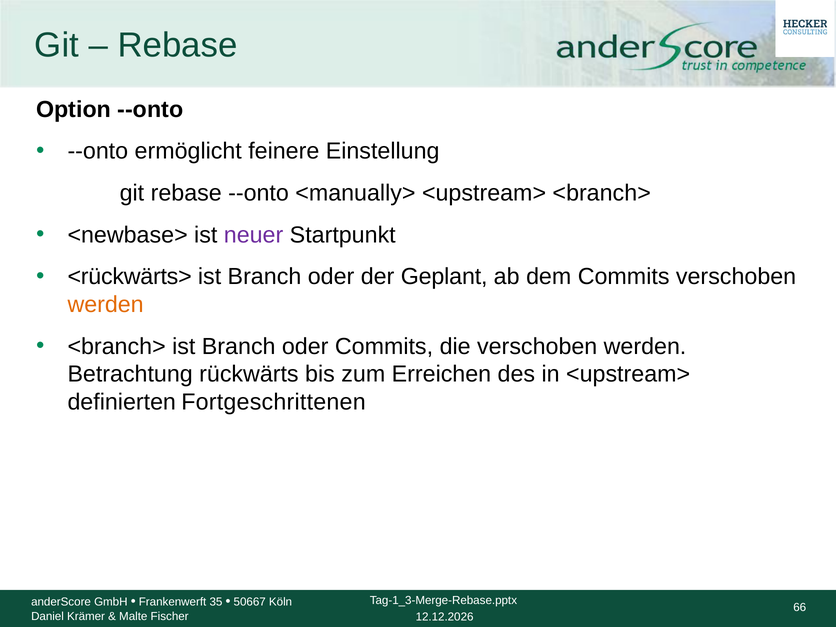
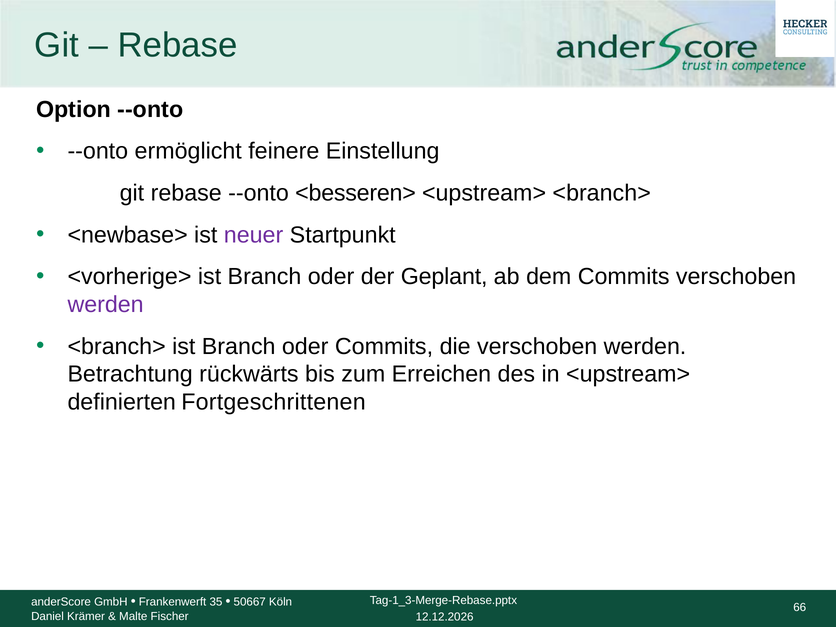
<manually>: <manually> -> <besseren>
<rückwärts>: <rückwärts> -> <vorherige>
werden at (106, 305) colour: orange -> purple
